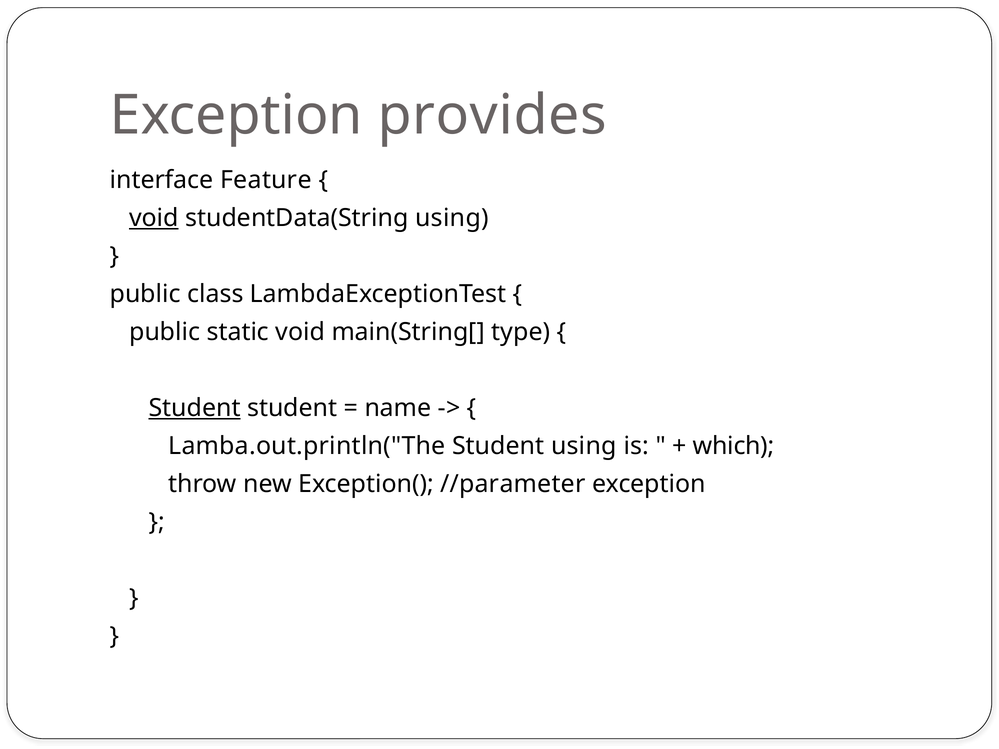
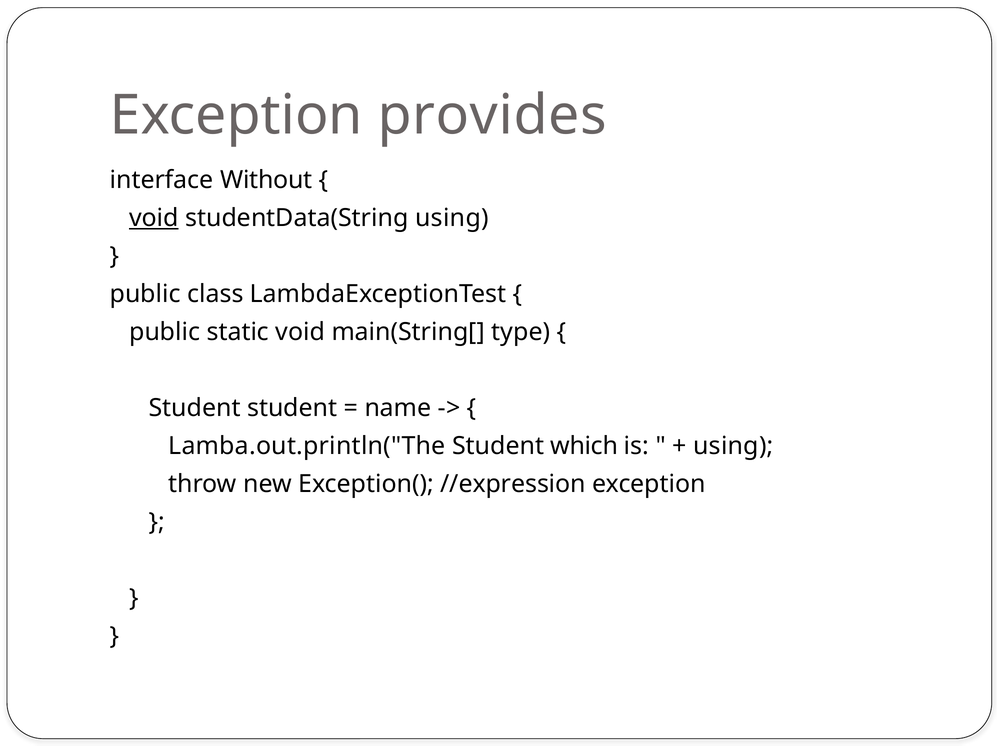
Feature: Feature -> Without
Student at (195, 408) underline: present -> none
Student using: using -> which
which at (734, 446): which -> using
//parameter: //parameter -> //expression
